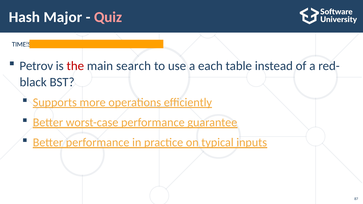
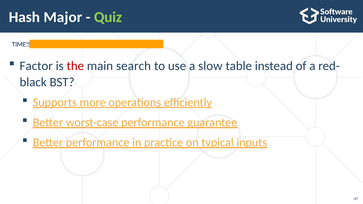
Quiz colour: pink -> light green
Petrov: Petrov -> Factor
each: each -> slow
